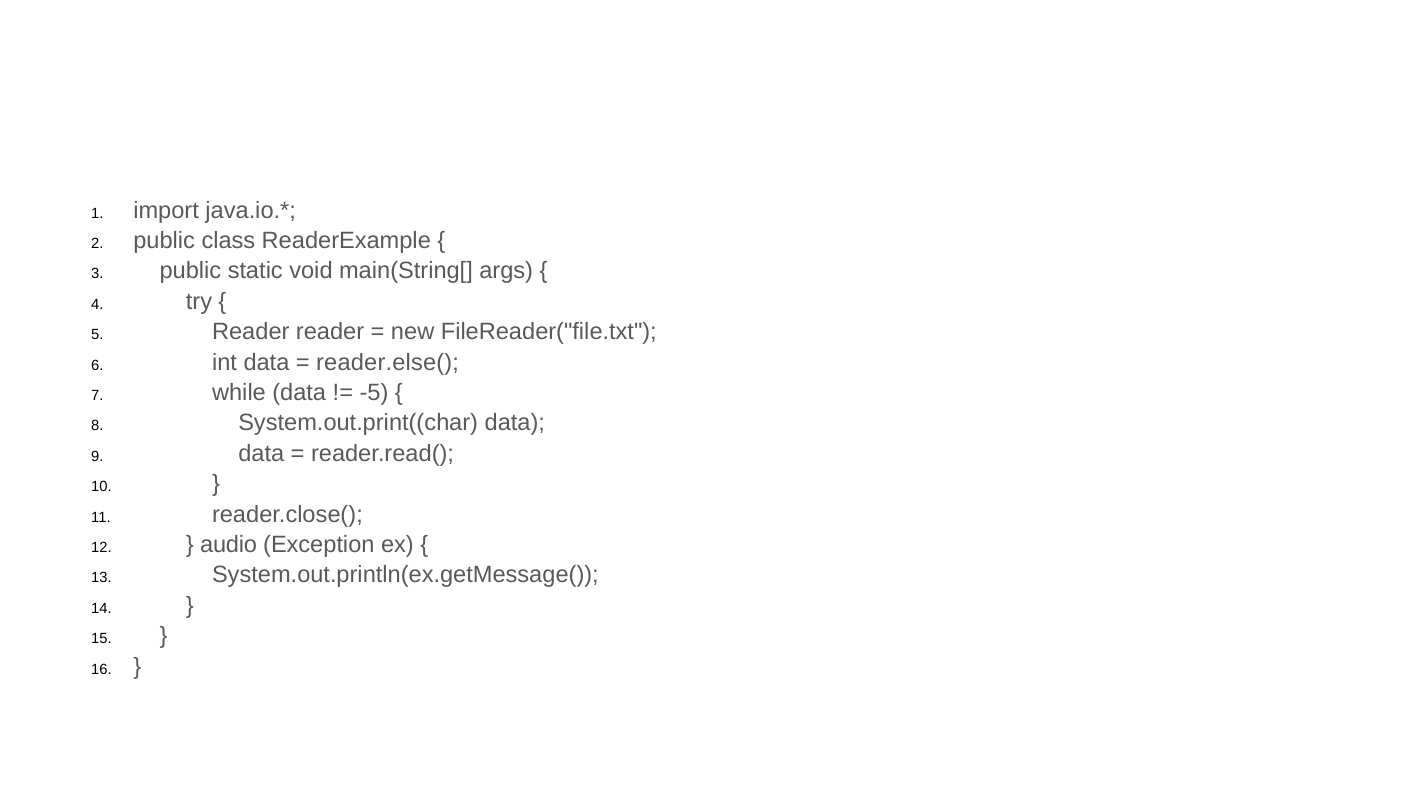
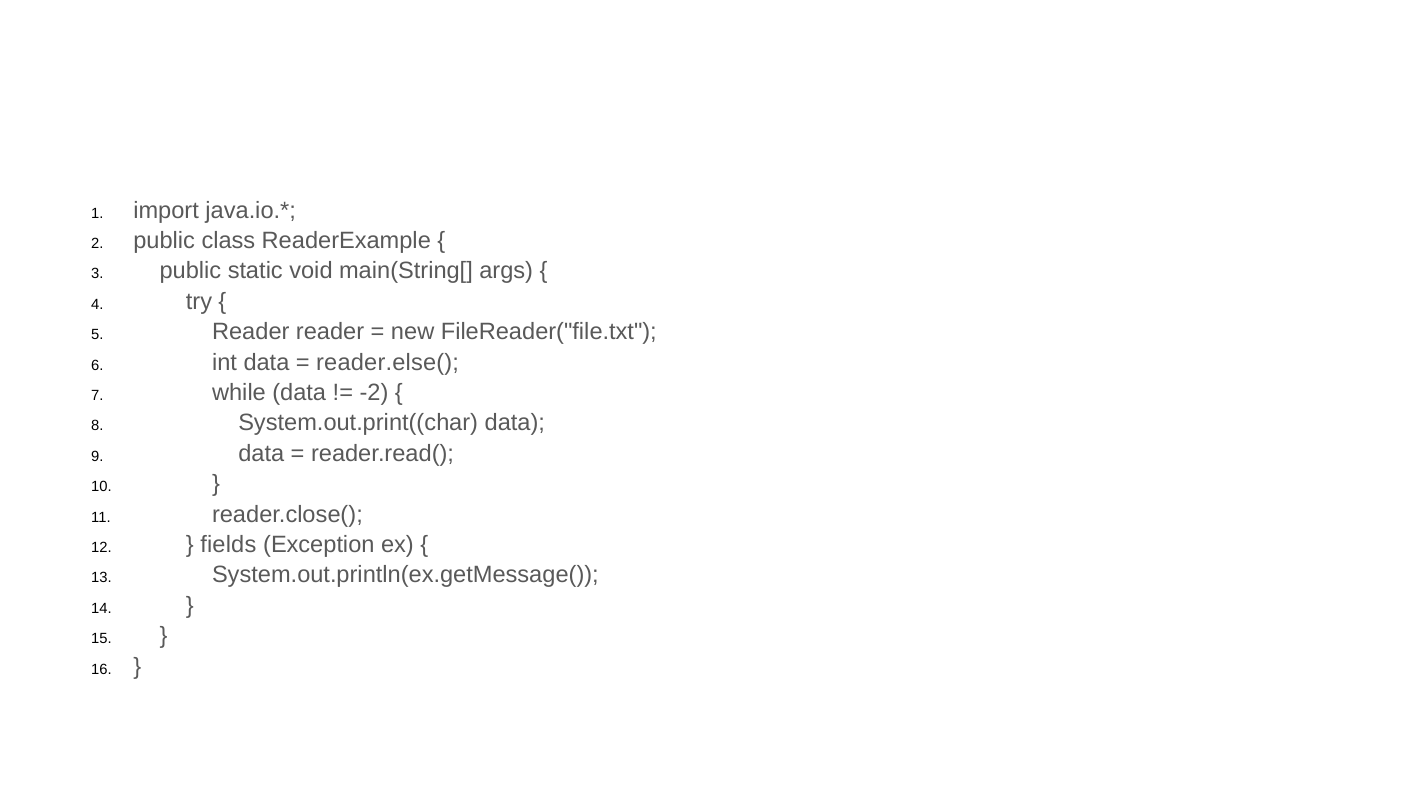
-5: -5 -> -2
audio: audio -> fields
